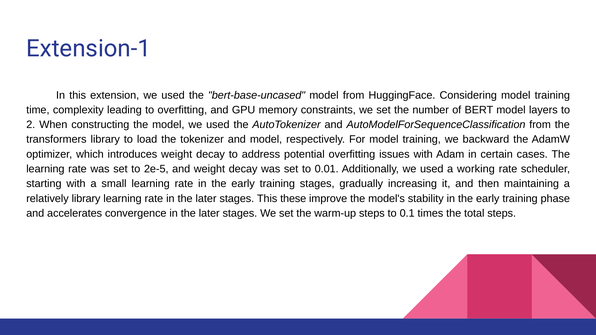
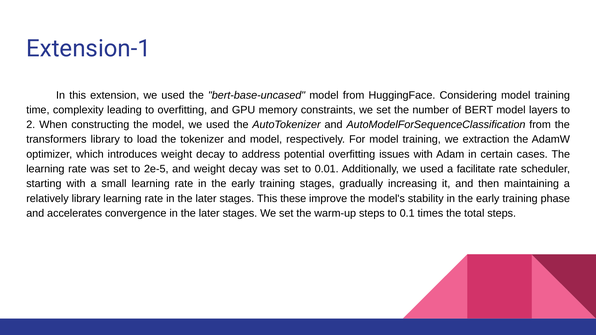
backward: backward -> extraction
working: working -> facilitate
